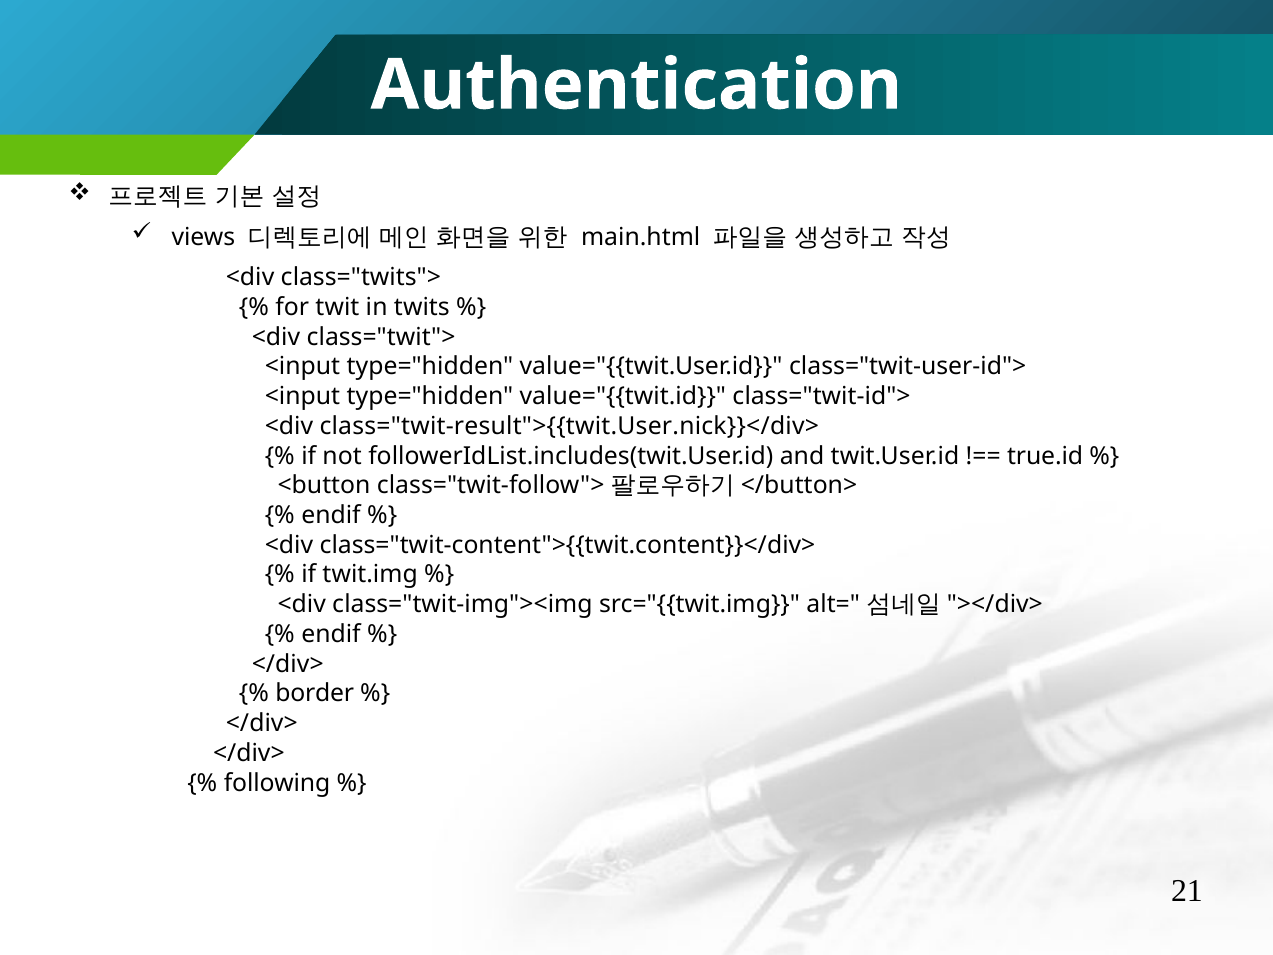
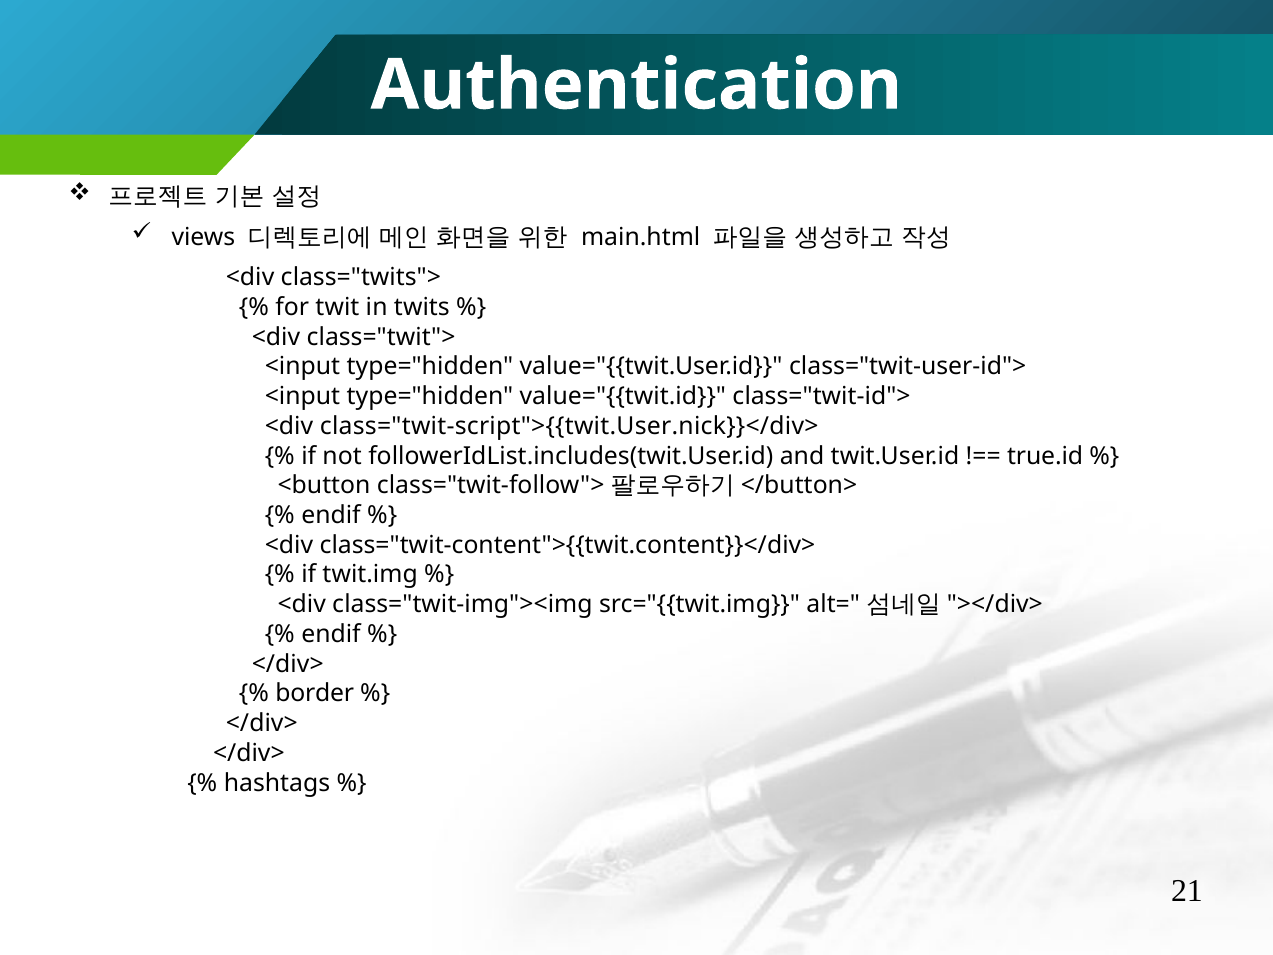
class="twit-result">{{twit.User.nick}}</div>: class="twit-result">{{twit.User.nick}}</div> -> class="twit-script">{{twit.User.nick}}</div>
following: following -> hashtags
